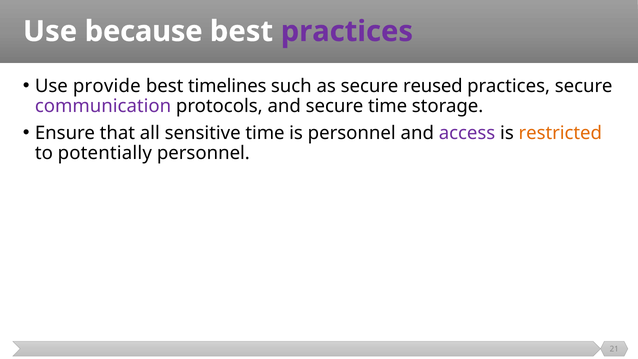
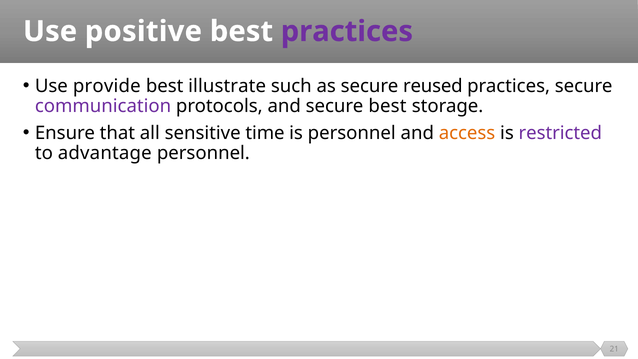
because: because -> positive
timelines: timelines -> illustrate
secure time: time -> best
access colour: purple -> orange
restricted colour: orange -> purple
potentially: potentially -> advantage
